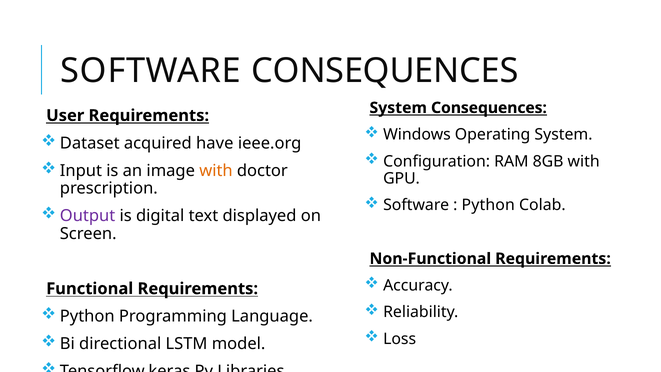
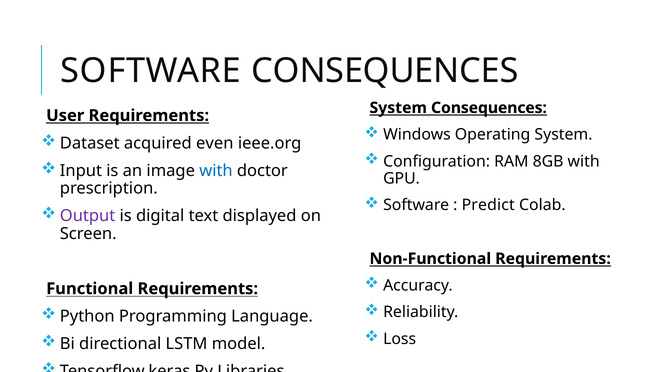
have: have -> even
with at (216, 170) colour: orange -> blue
Python at (488, 205): Python -> Predict
